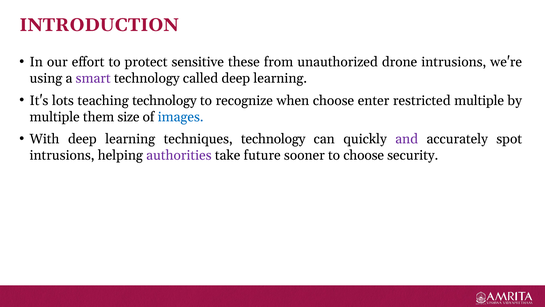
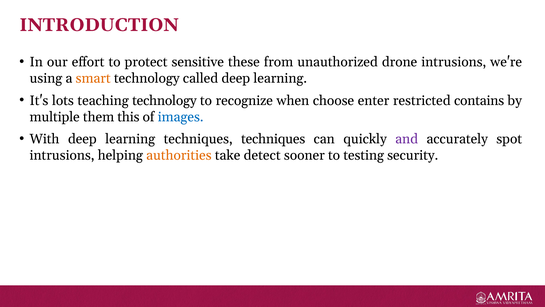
smart colour: purple -> orange
restricted multiple: multiple -> contains
size: size -> this
techniques technology: technology -> techniques
authorities colour: purple -> orange
future: future -> detect
to choose: choose -> testing
